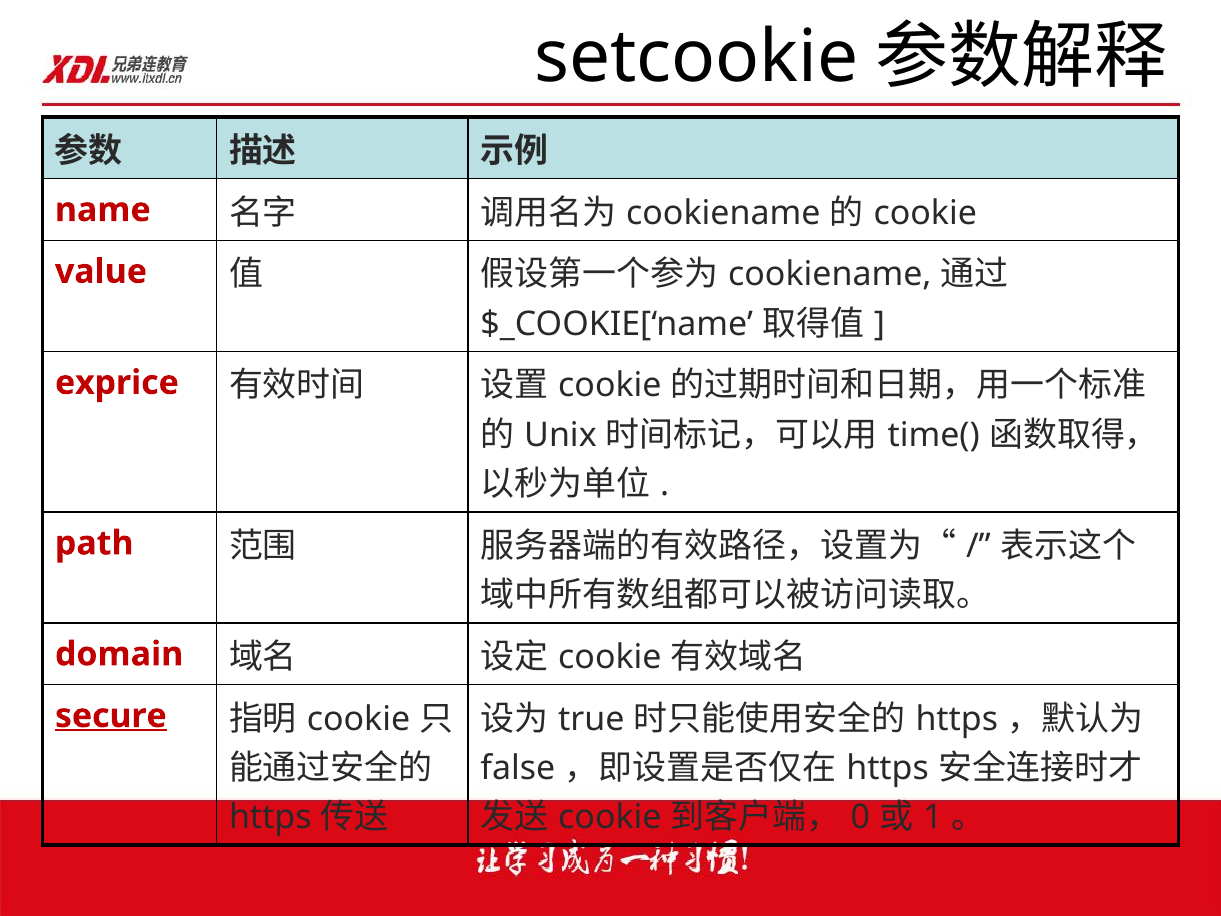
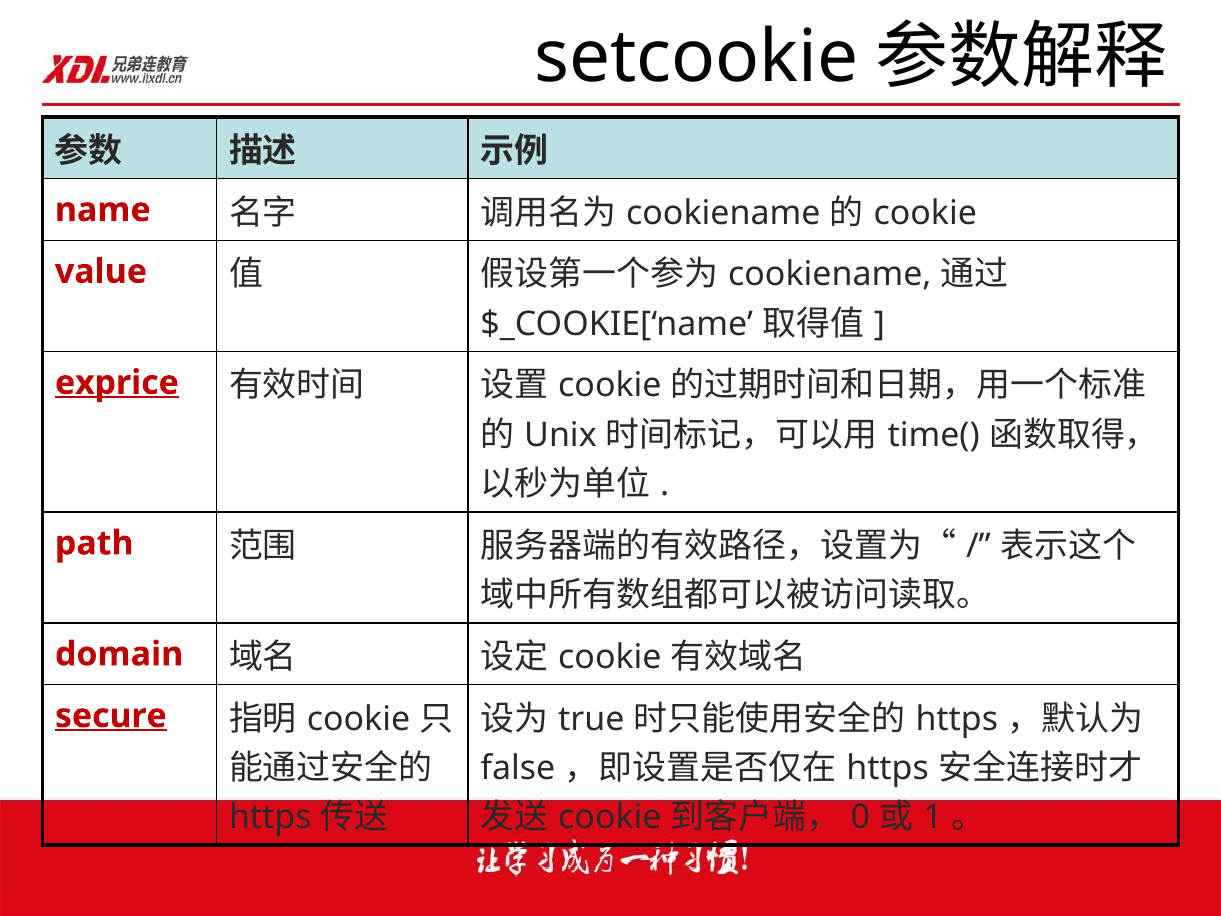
exprice underline: none -> present
